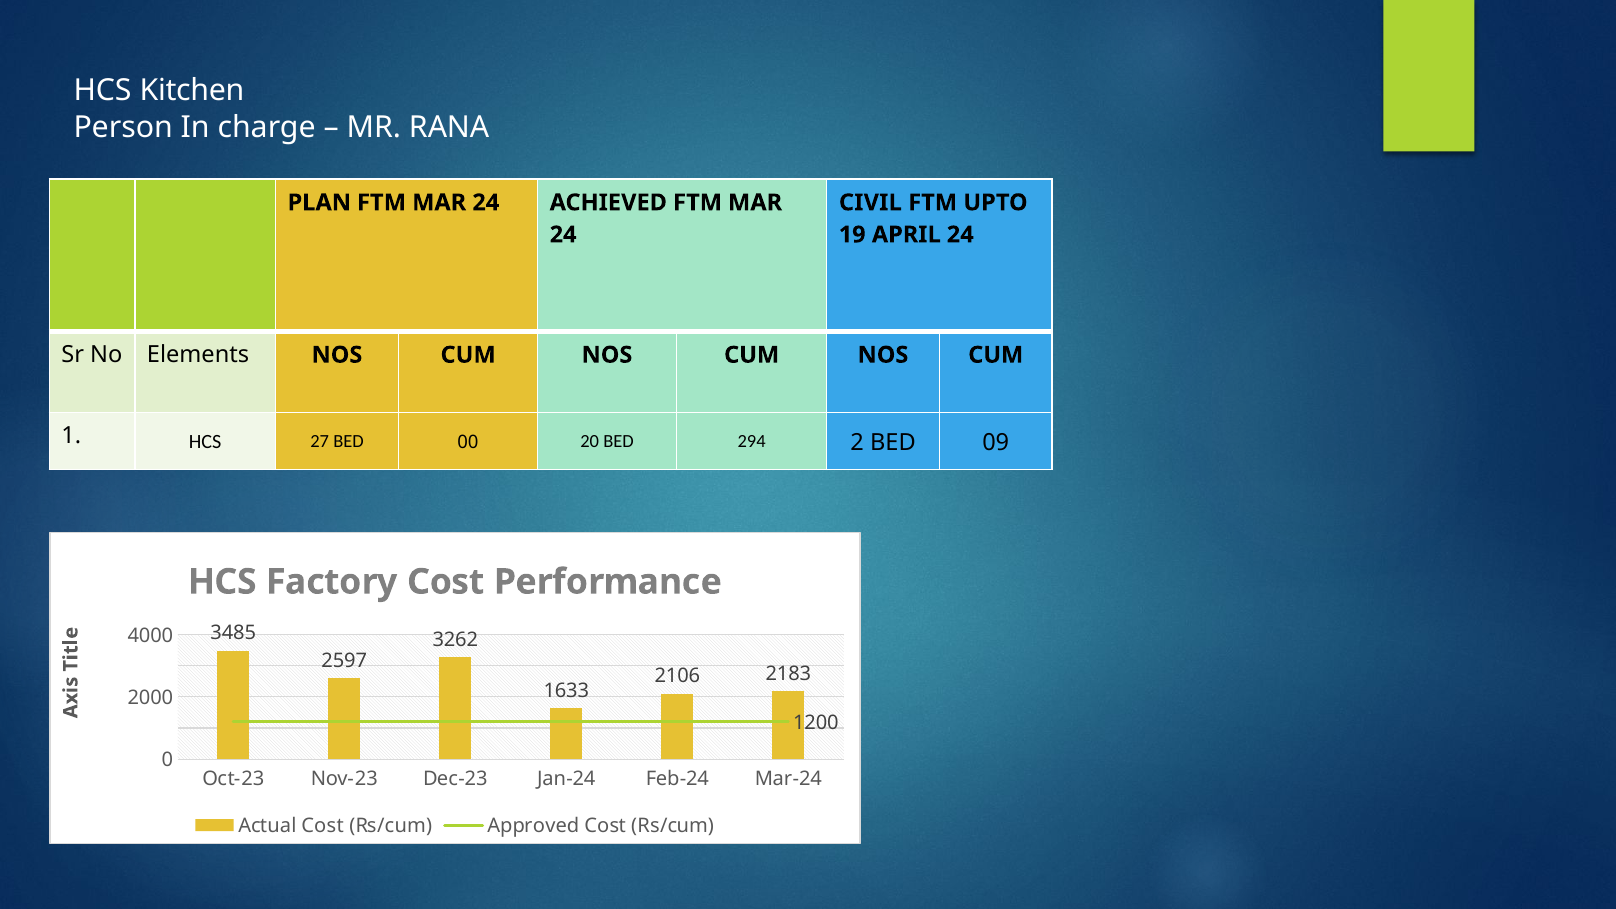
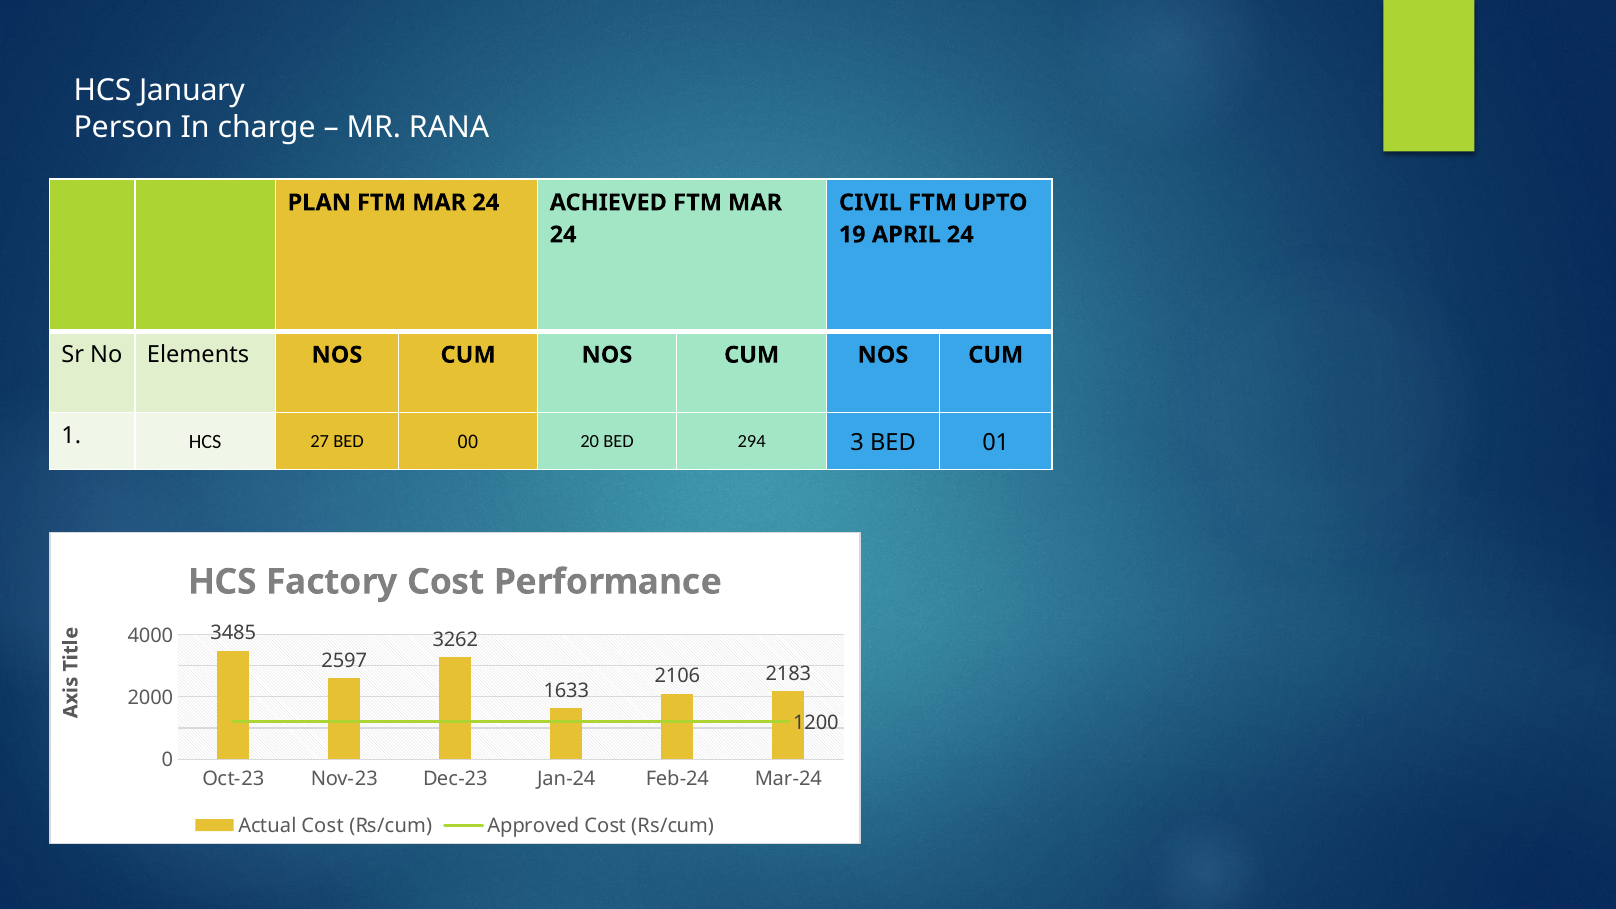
Kitchen: Kitchen -> January
2: 2 -> 3
09: 09 -> 01
